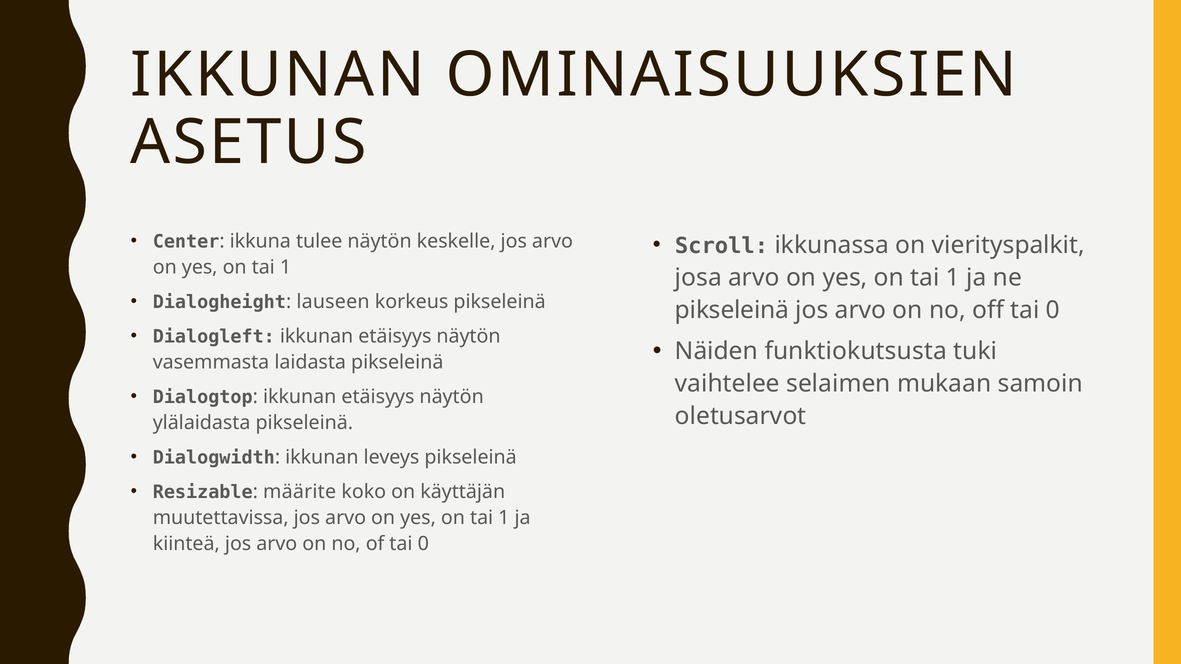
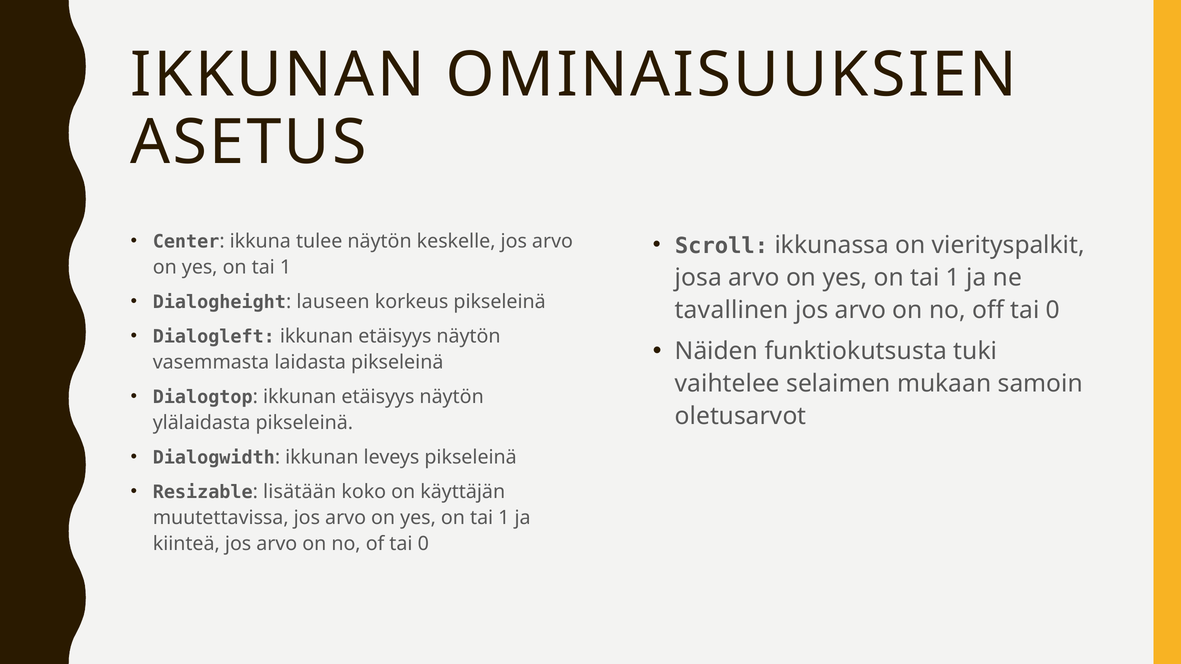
pikseleinä at (732, 310): pikseleinä -> tavallinen
määrite: määrite -> lisätään
